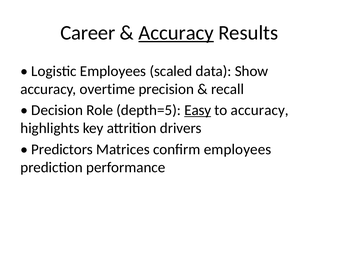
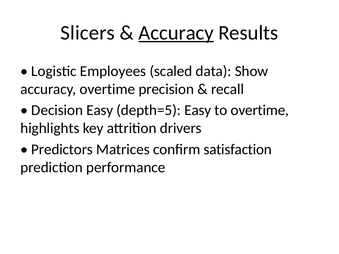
Career: Career -> Slicers
Decision Role: Role -> Easy
Easy at (198, 110) underline: present -> none
to accuracy: accuracy -> overtime
confirm employees: employees -> satisfaction
